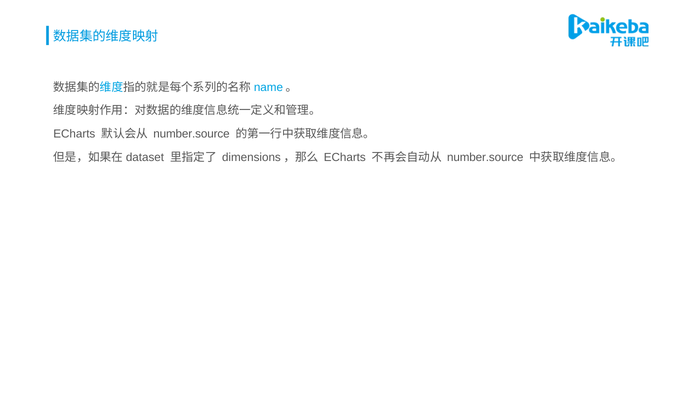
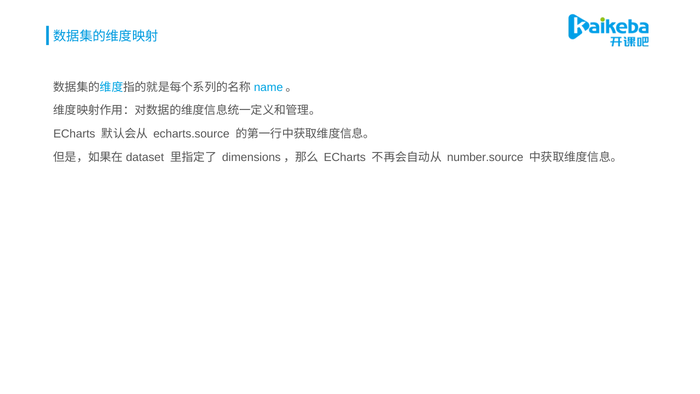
number.source at (191, 134): number.source -> echarts.source
